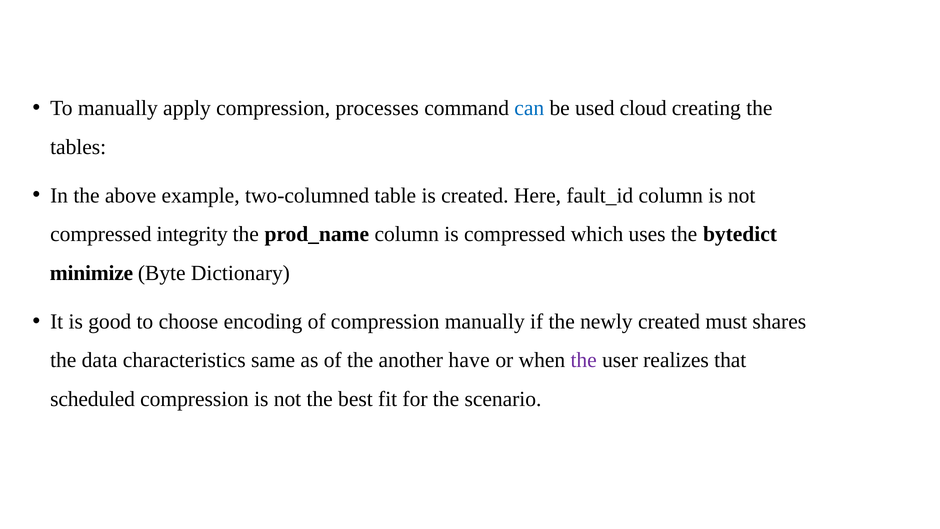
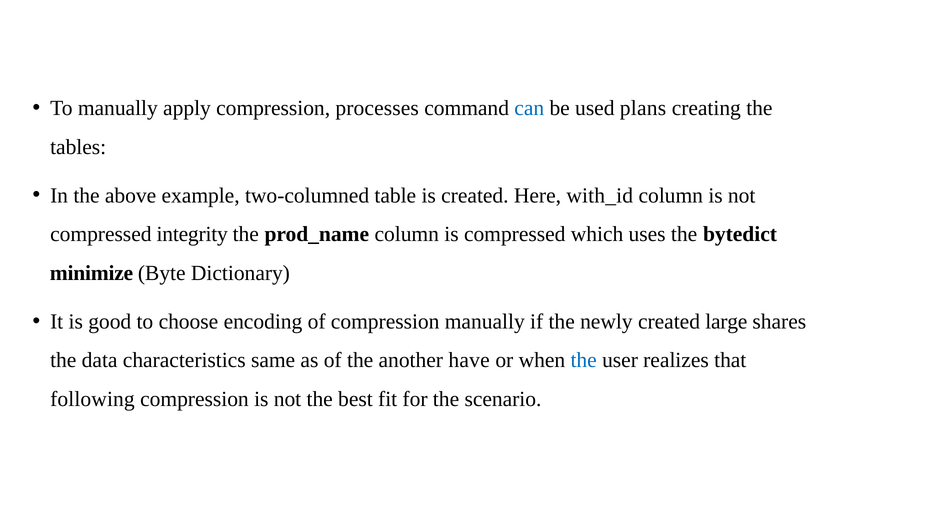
cloud: cloud -> plans
fault_id: fault_id -> with_id
must: must -> large
the at (584, 360) colour: purple -> blue
scheduled: scheduled -> following
